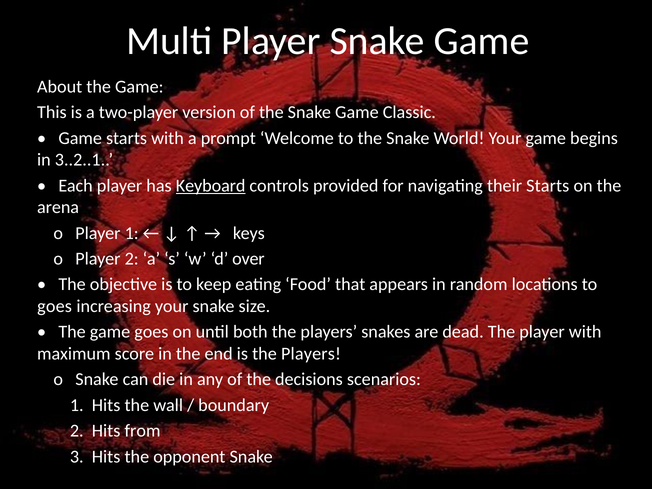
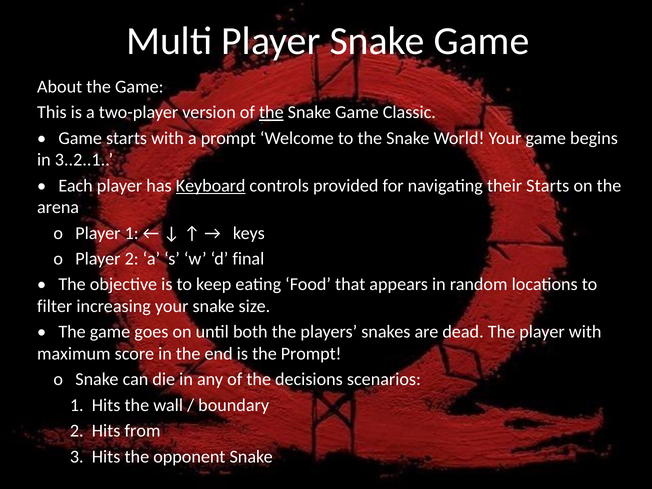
the at (271, 112) underline: none -> present
over: over -> final
goes at (55, 306): goes -> filter
is the Players: Players -> Prompt
